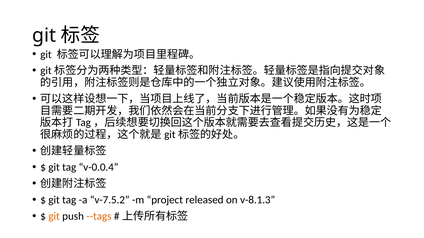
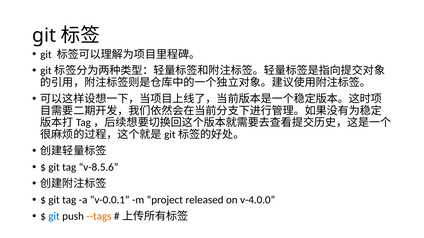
v-0.0.4: v-0.0.4 -> v-8.5.6
v-7.5.2: v-7.5.2 -> v-0.0.1
v-8.1.3: v-8.1.3 -> v-4.0.0
git at (54, 217) colour: orange -> blue
